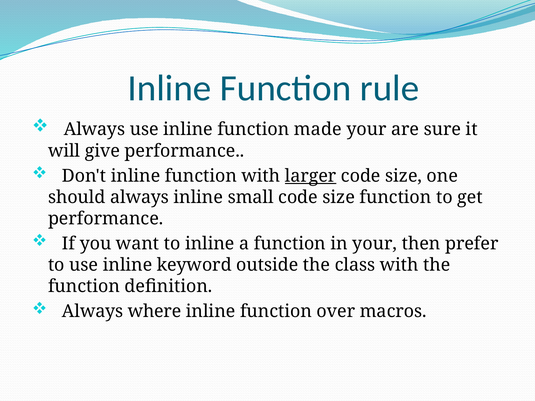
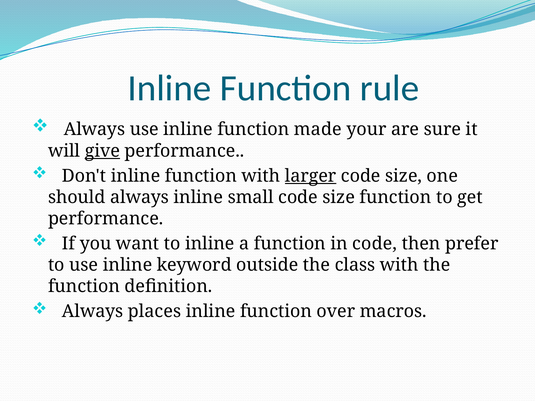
give underline: none -> present
in your: your -> code
where: where -> places
